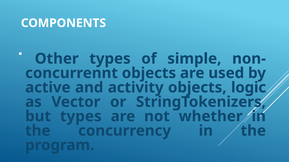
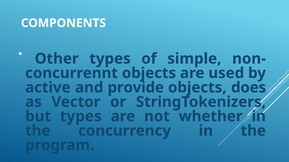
activity: activity -> provide
logic: logic -> does
